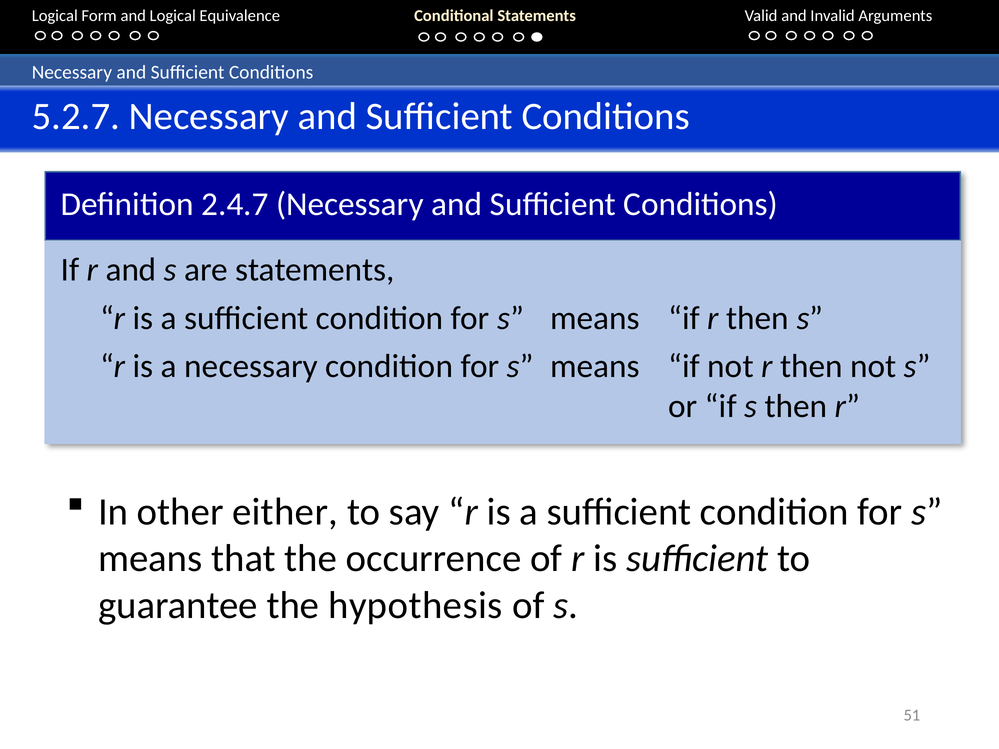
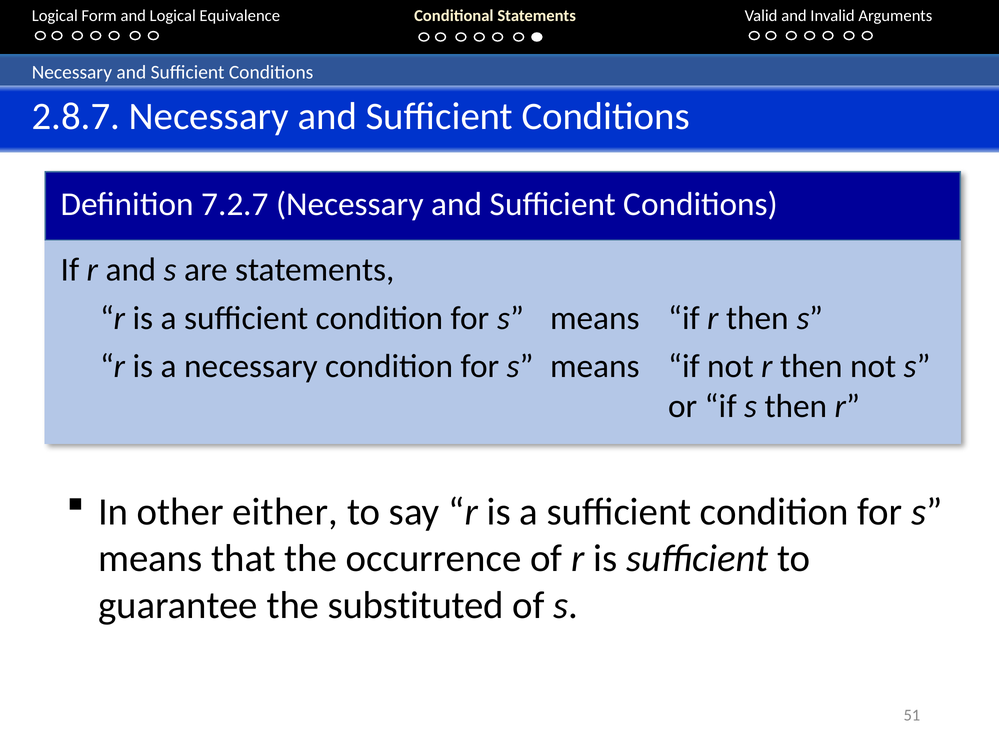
5.2.7: 5.2.7 -> 2.8.7
2.4.7: 2.4.7 -> 7.2.7
hypothesis: hypothesis -> substituted
